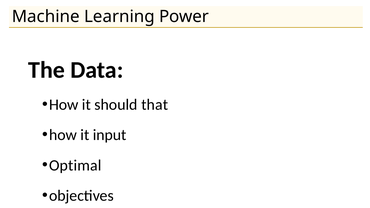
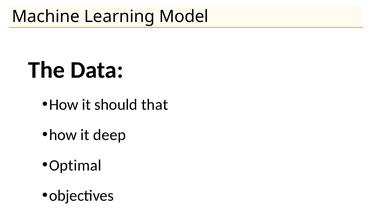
Power: Power -> Model
input: input -> deep
